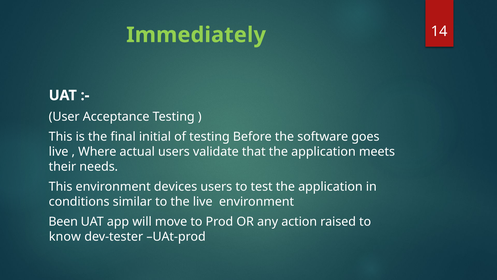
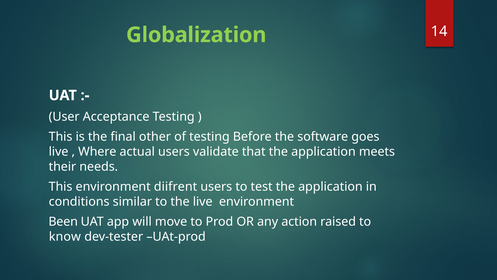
Immediately: Immediately -> Globalization
initial: initial -> other
devices: devices -> diifrent
